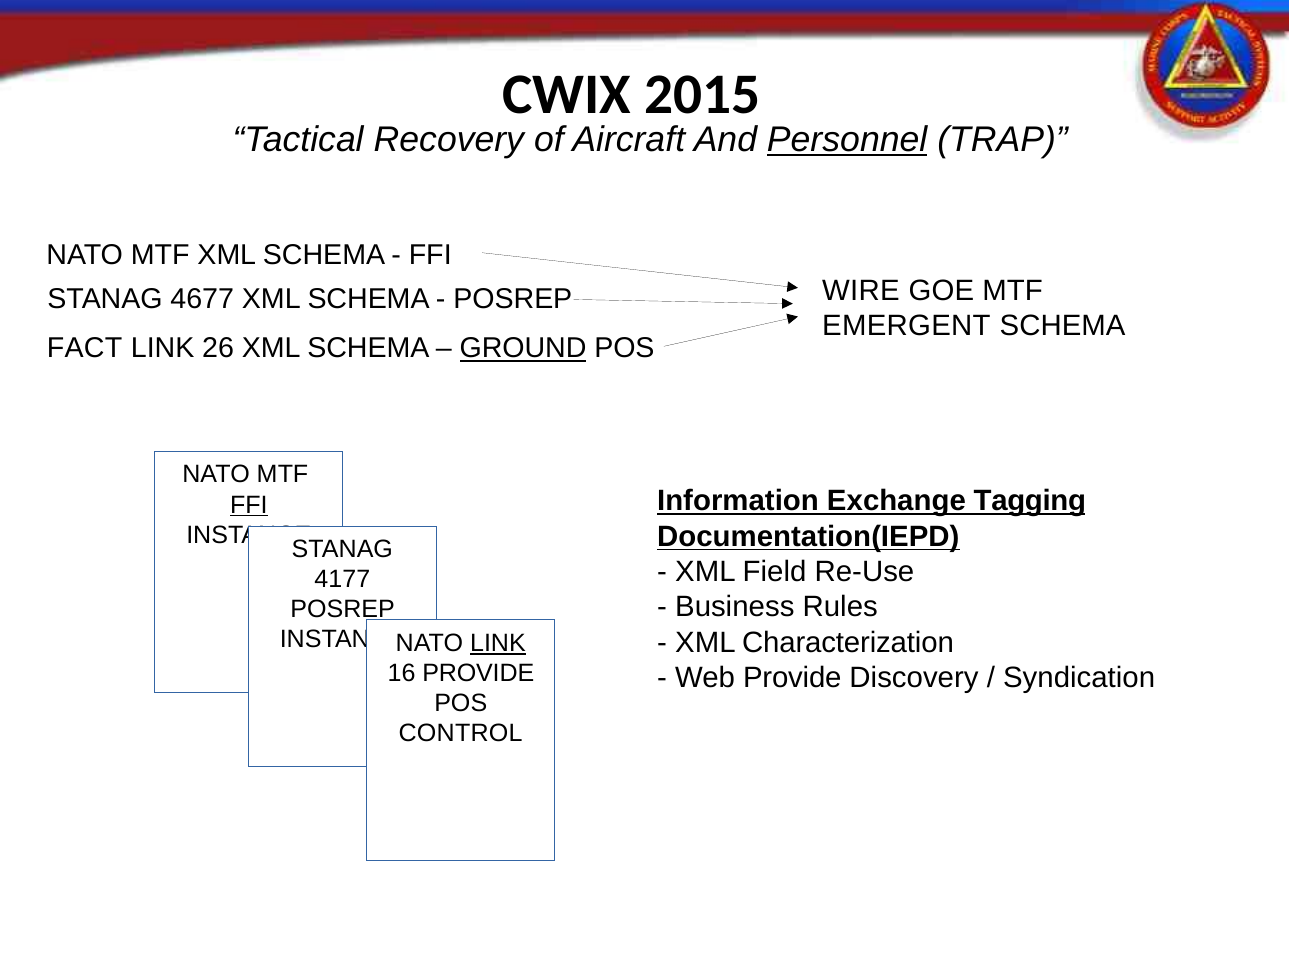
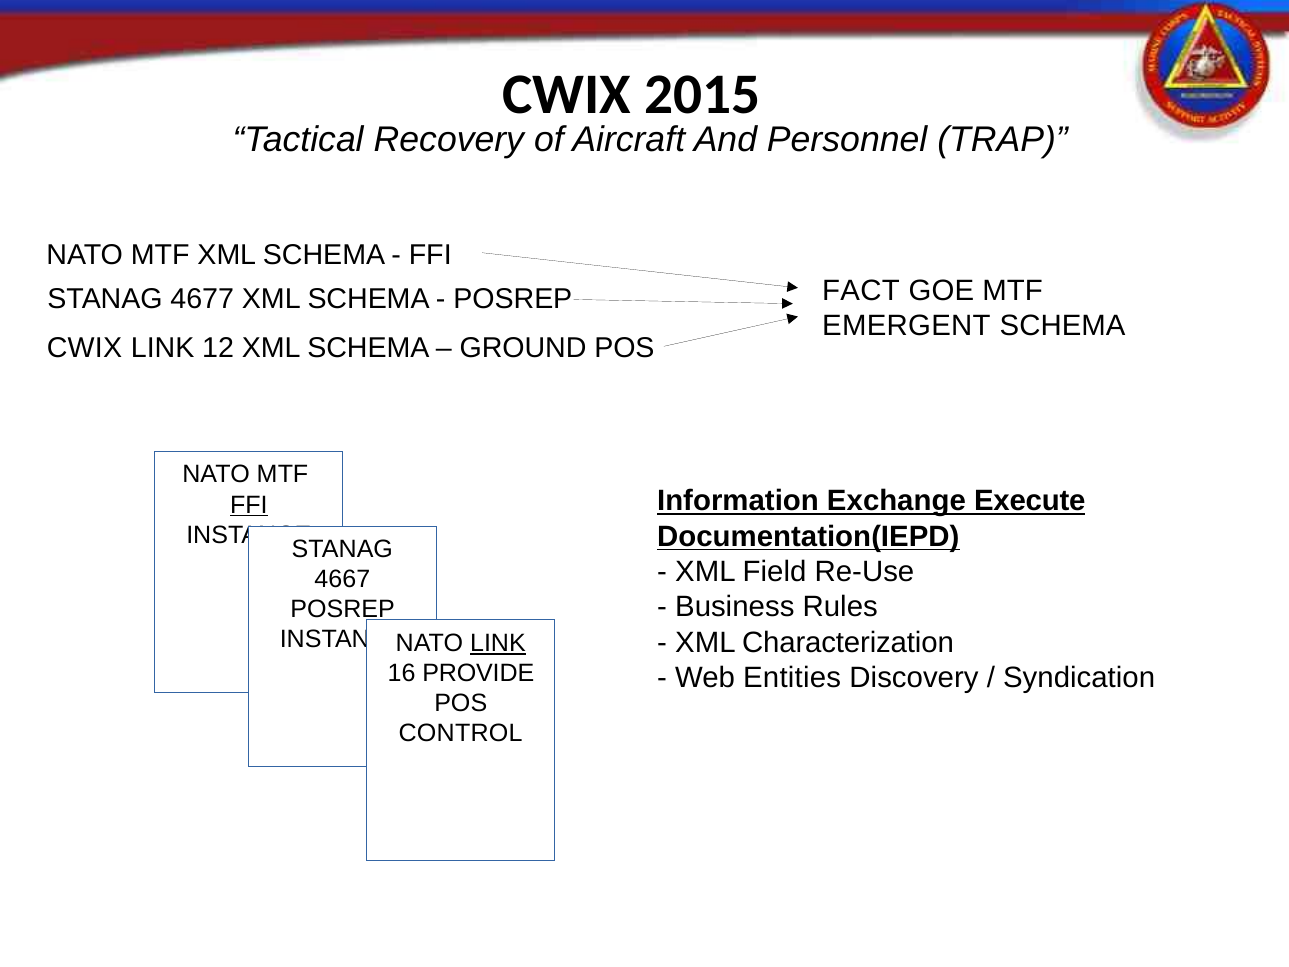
Personnel underline: present -> none
WIRE: WIRE -> FACT
FACT at (85, 348): FACT -> CWIX
26: 26 -> 12
GROUND underline: present -> none
Tagging: Tagging -> Execute
4177: 4177 -> 4667
Web Provide: Provide -> Entities
